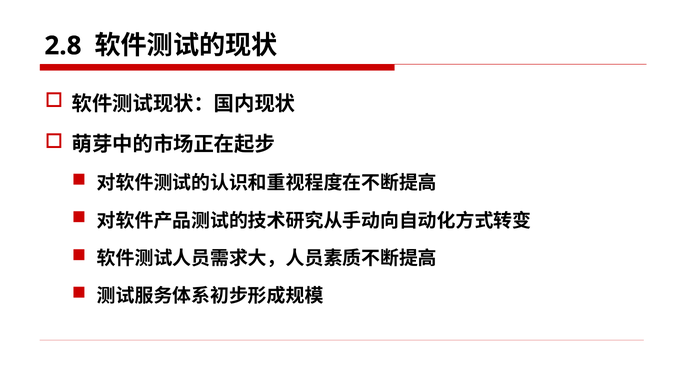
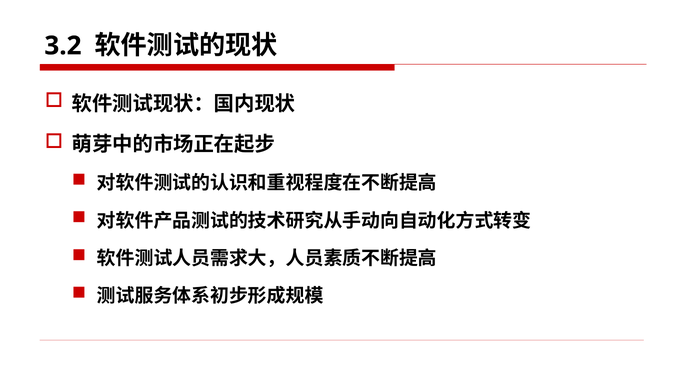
2.8: 2.8 -> 3.2
